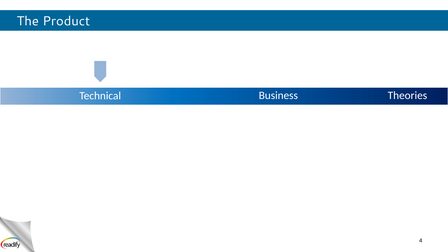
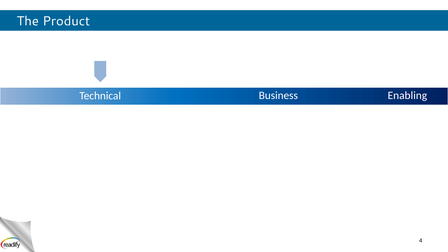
Theories: Theories -> Enabling
